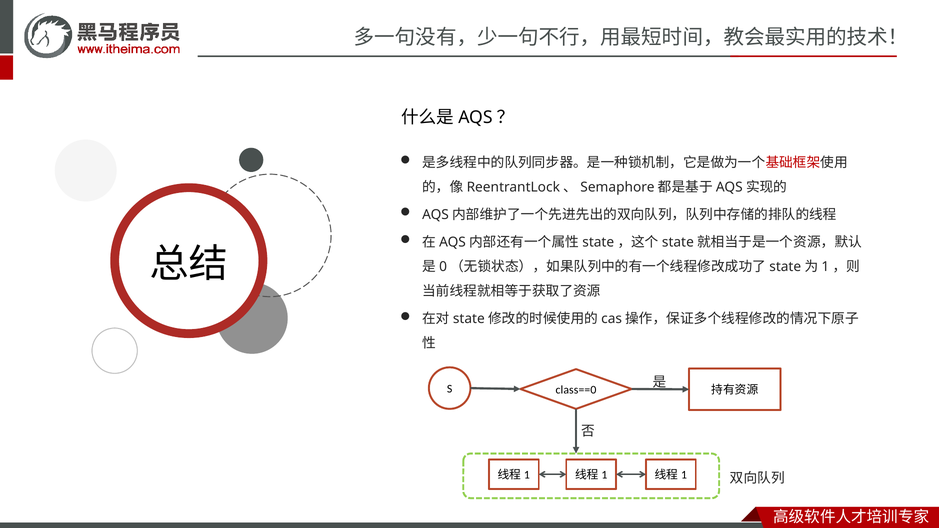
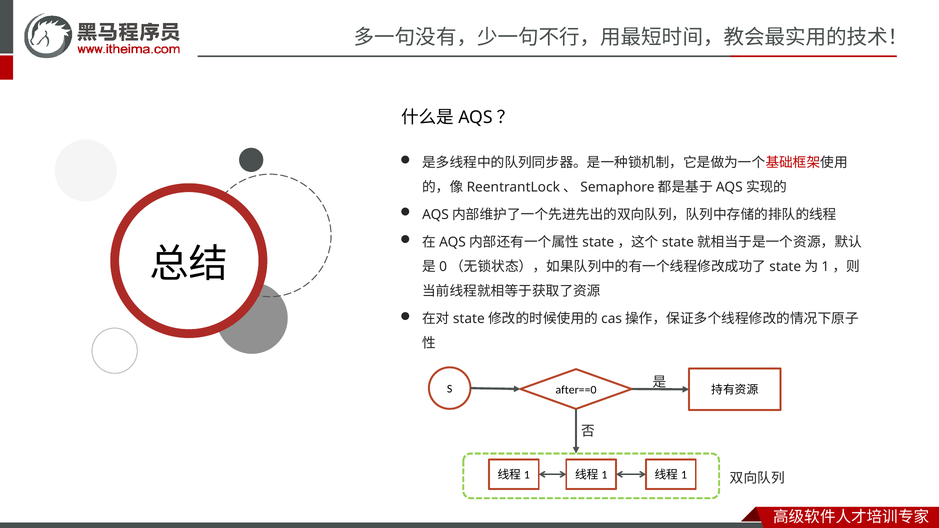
class==0: class==0 -> after==0
